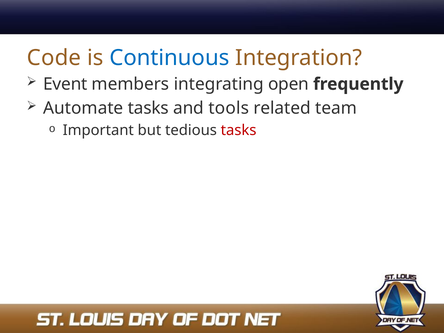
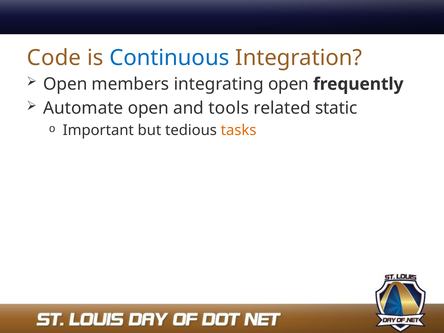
Event at (65, 84): Event -> Open
Automate tasks: tasks -> open
team: team -> static
tasks at (239, 130) colour: red -> orange
